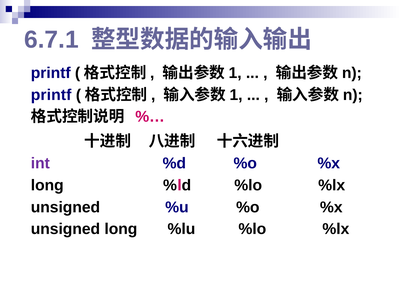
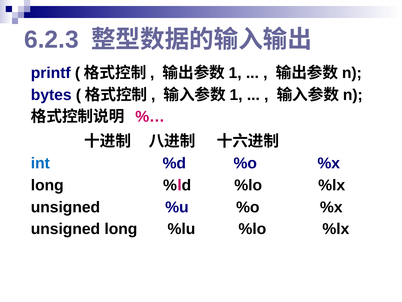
6.7.1: 6.7.1 -> 6.2.3
printf at (51, 95): printf -> bytes
int colour: purple -> blue
